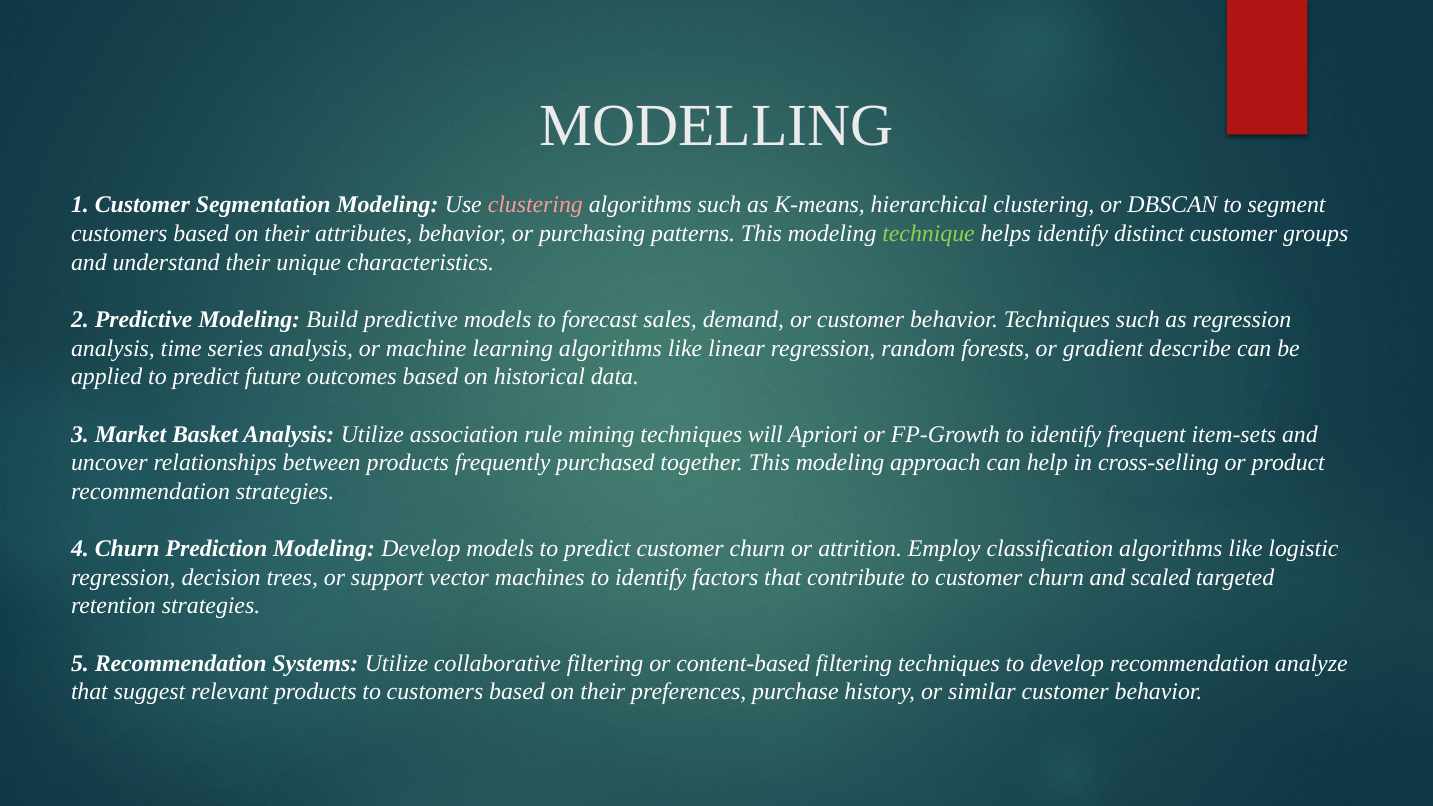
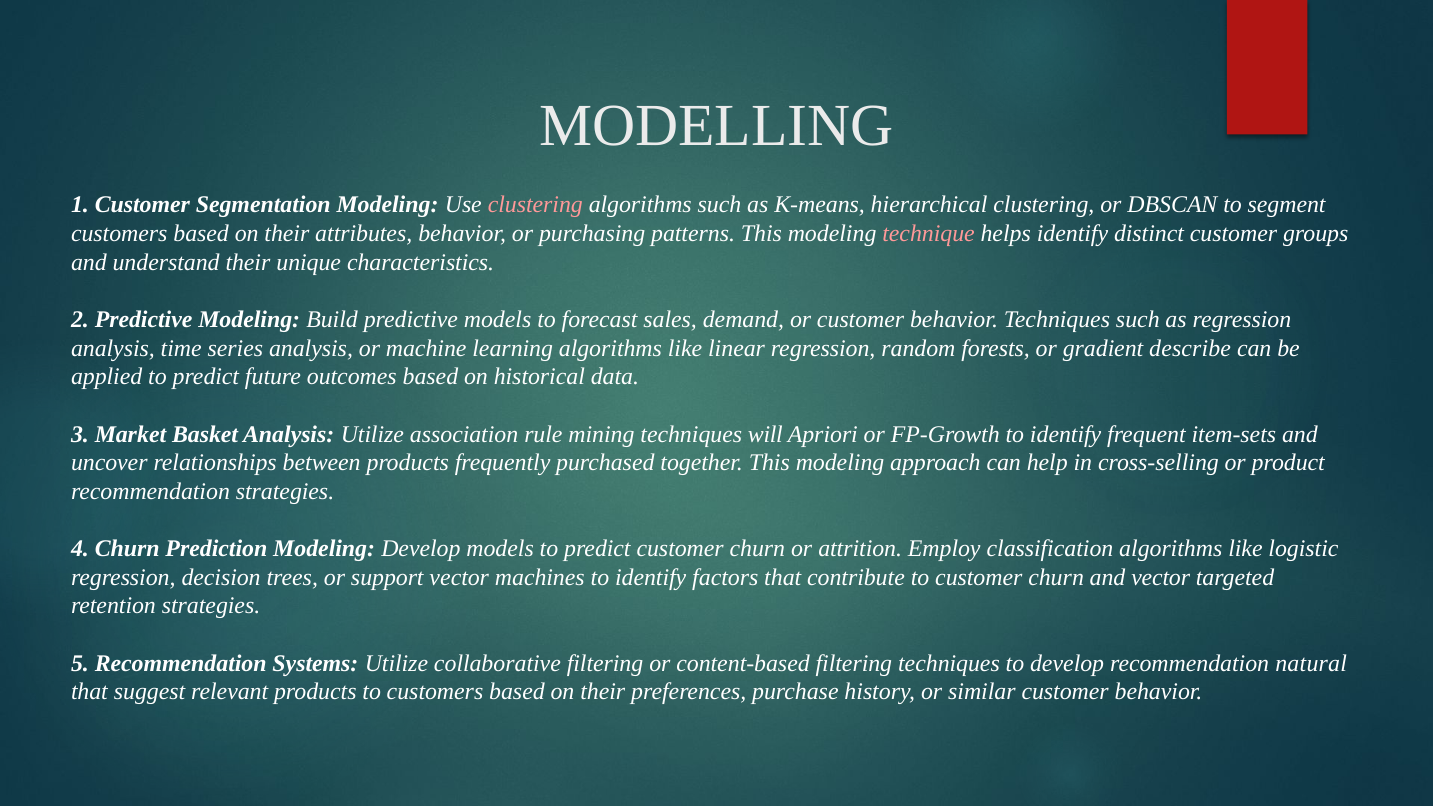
technique colour: light green -> pink
and scaled: scaled -> vector
analyze: analyze -> natural
